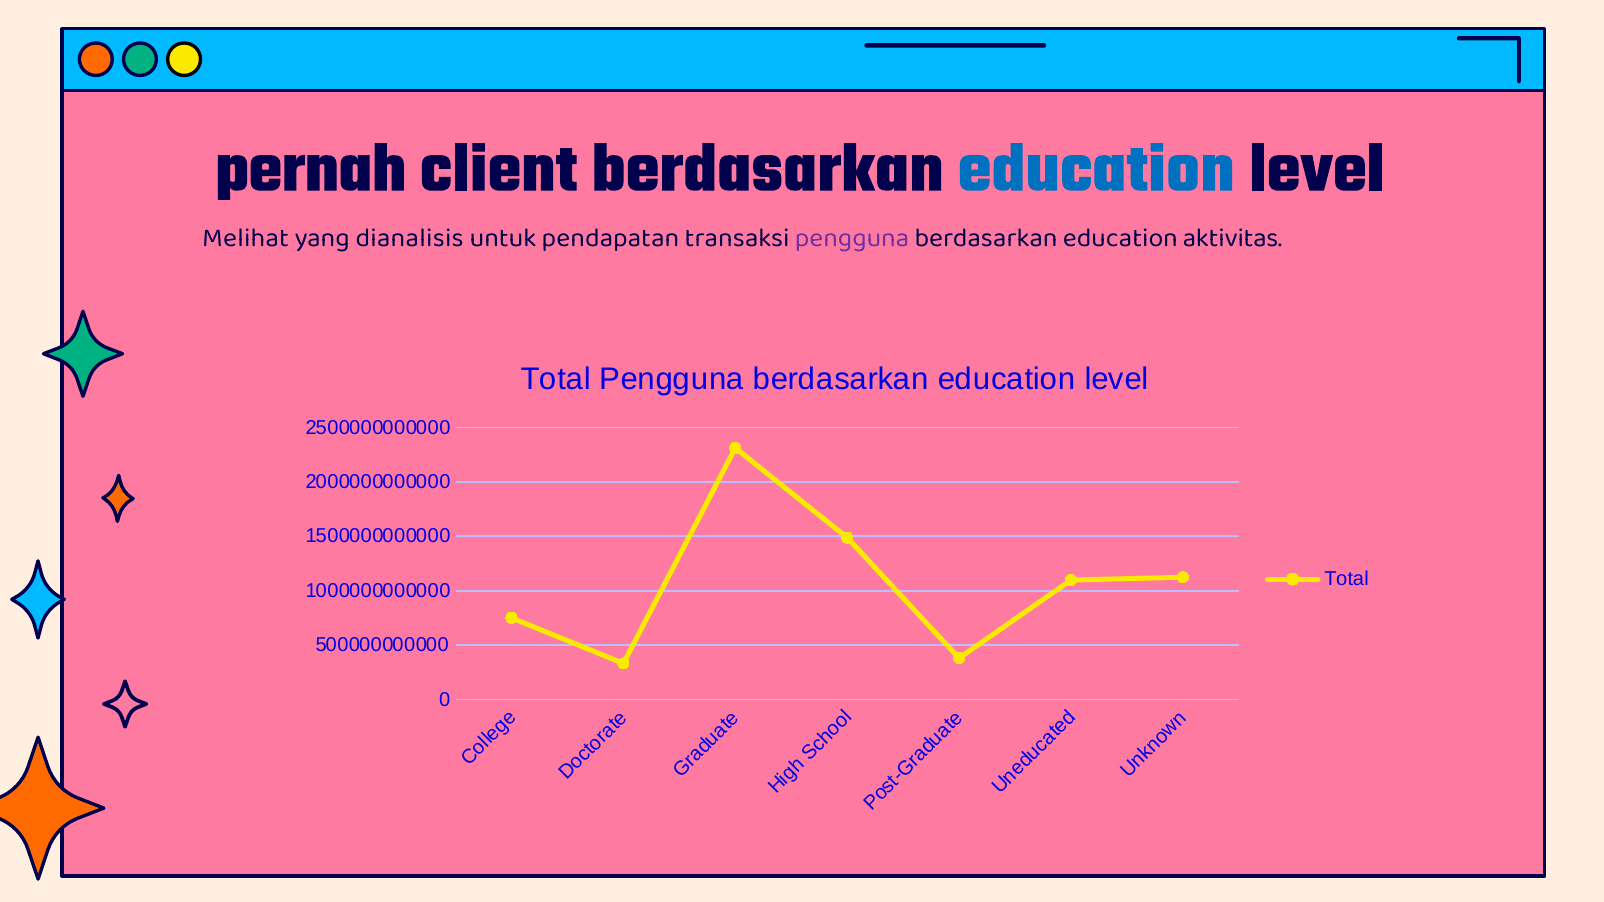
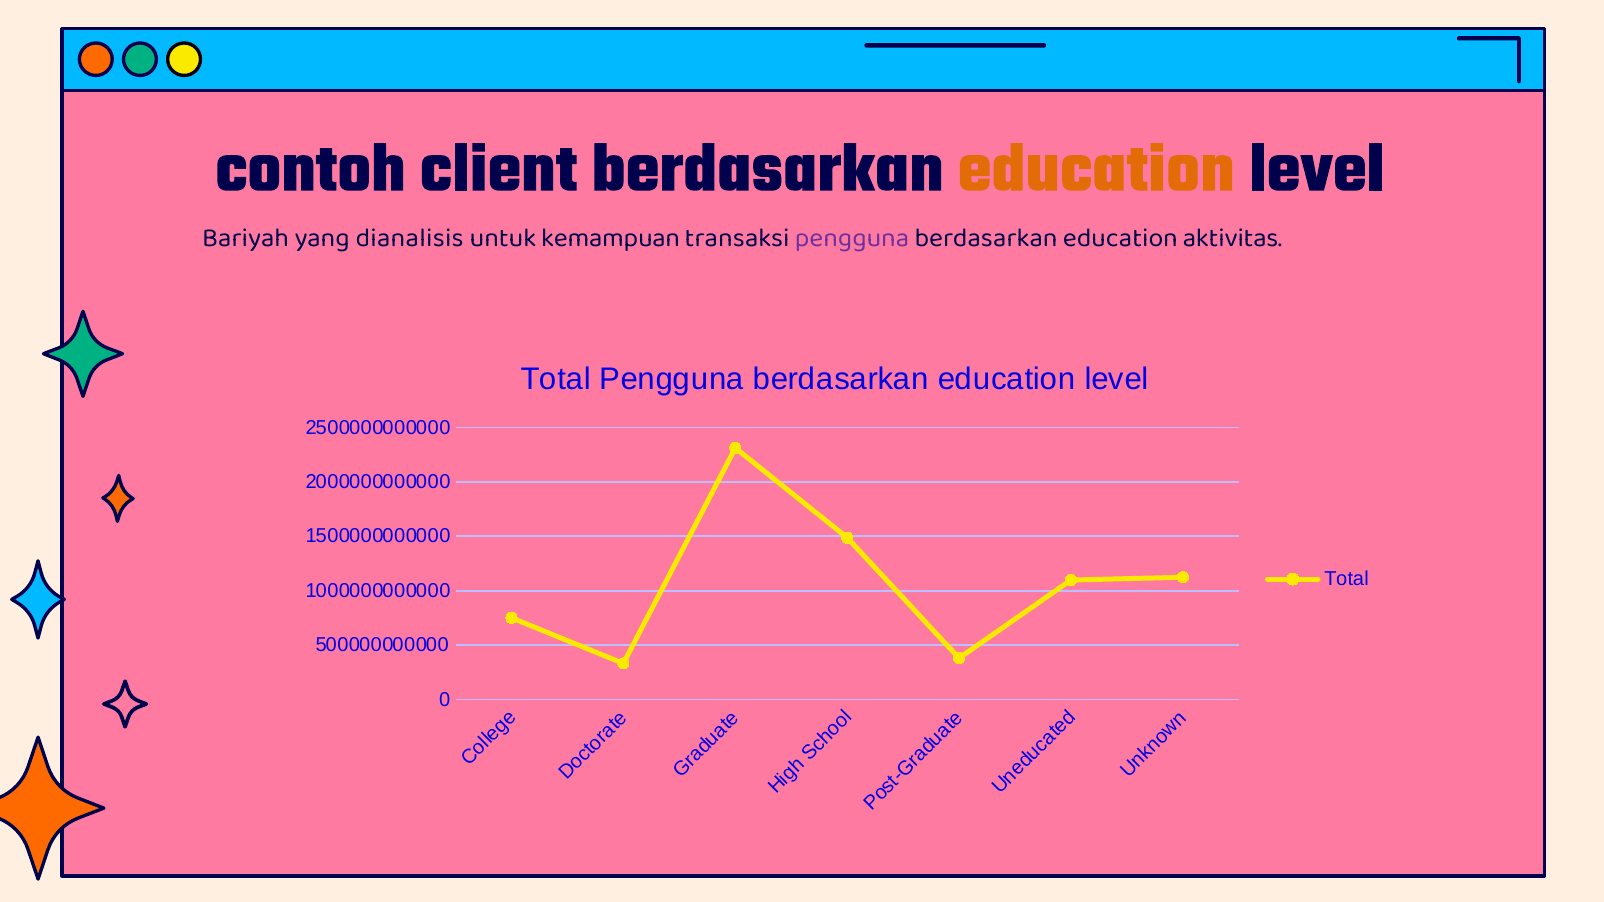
pernah: pernah -> contoh
education at (1096, 167) colour: blue -> orange
Melihat: Melihat -> Bariyah
pendapatan: pendapatan -> kemampuan
